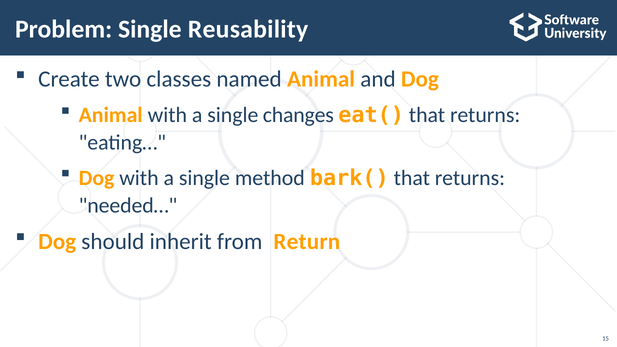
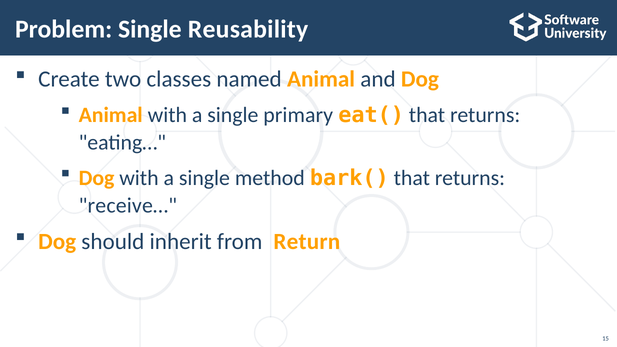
changes: changes -> primary
needed…: needed… -> receive…
